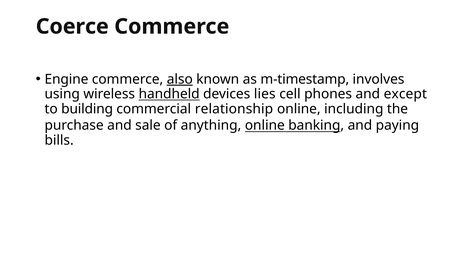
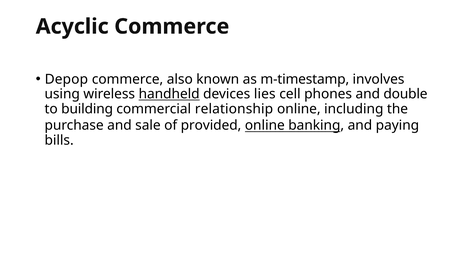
Coerce: Coerce -> Acyclic
Engine: Engine -> Depop
also underline: present -> none
except: except -> double
anything: anything -> provided
